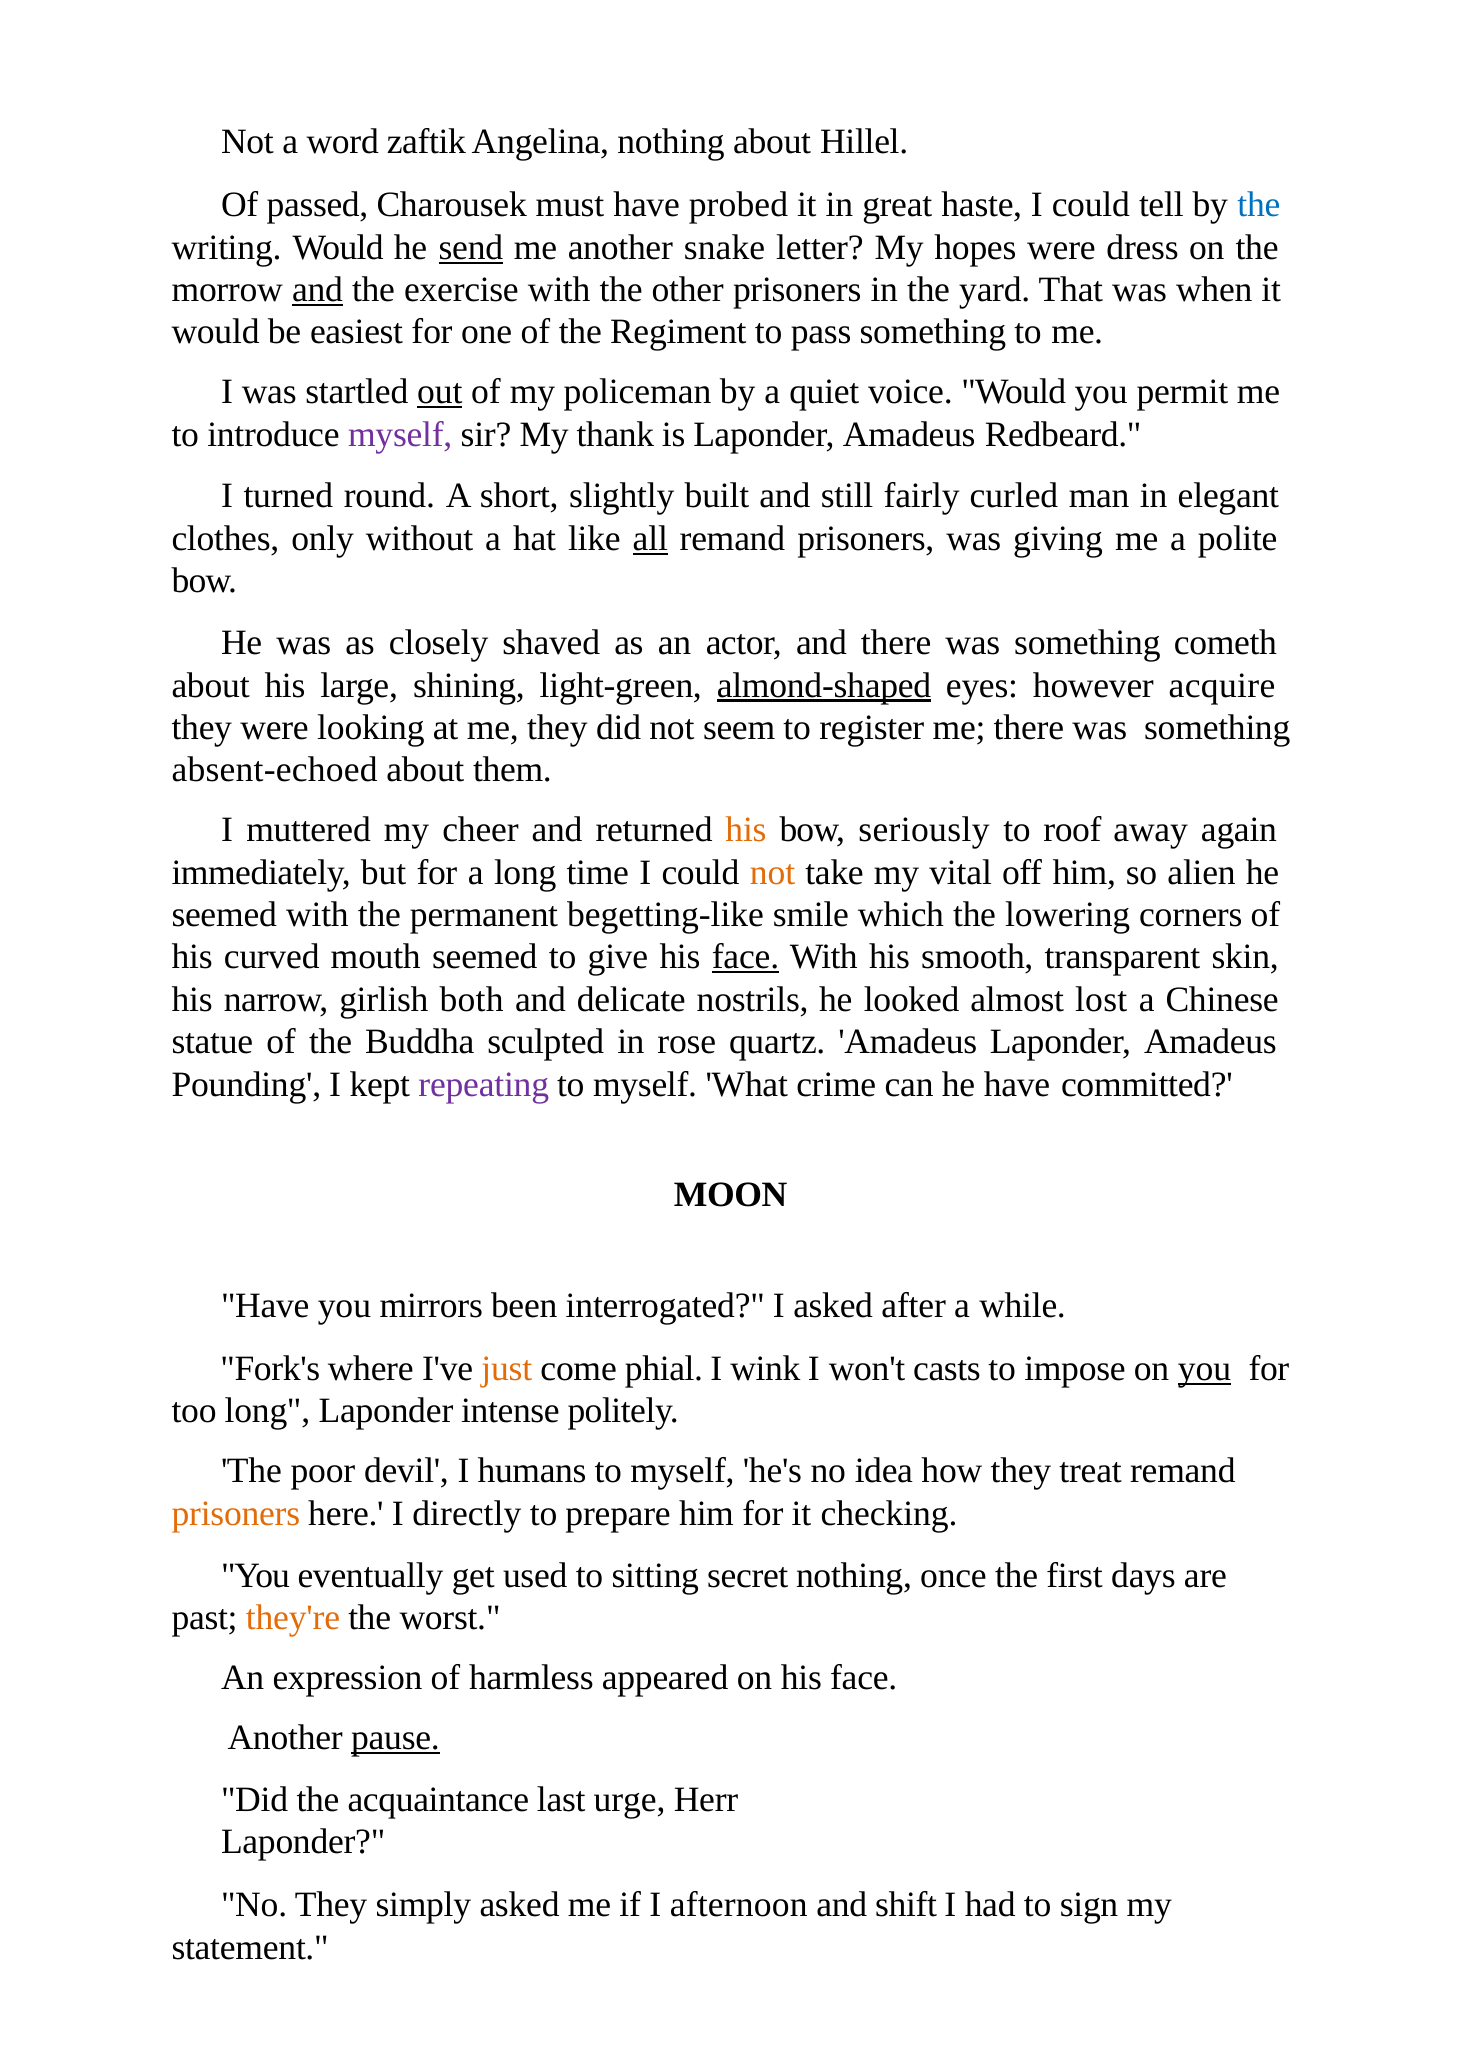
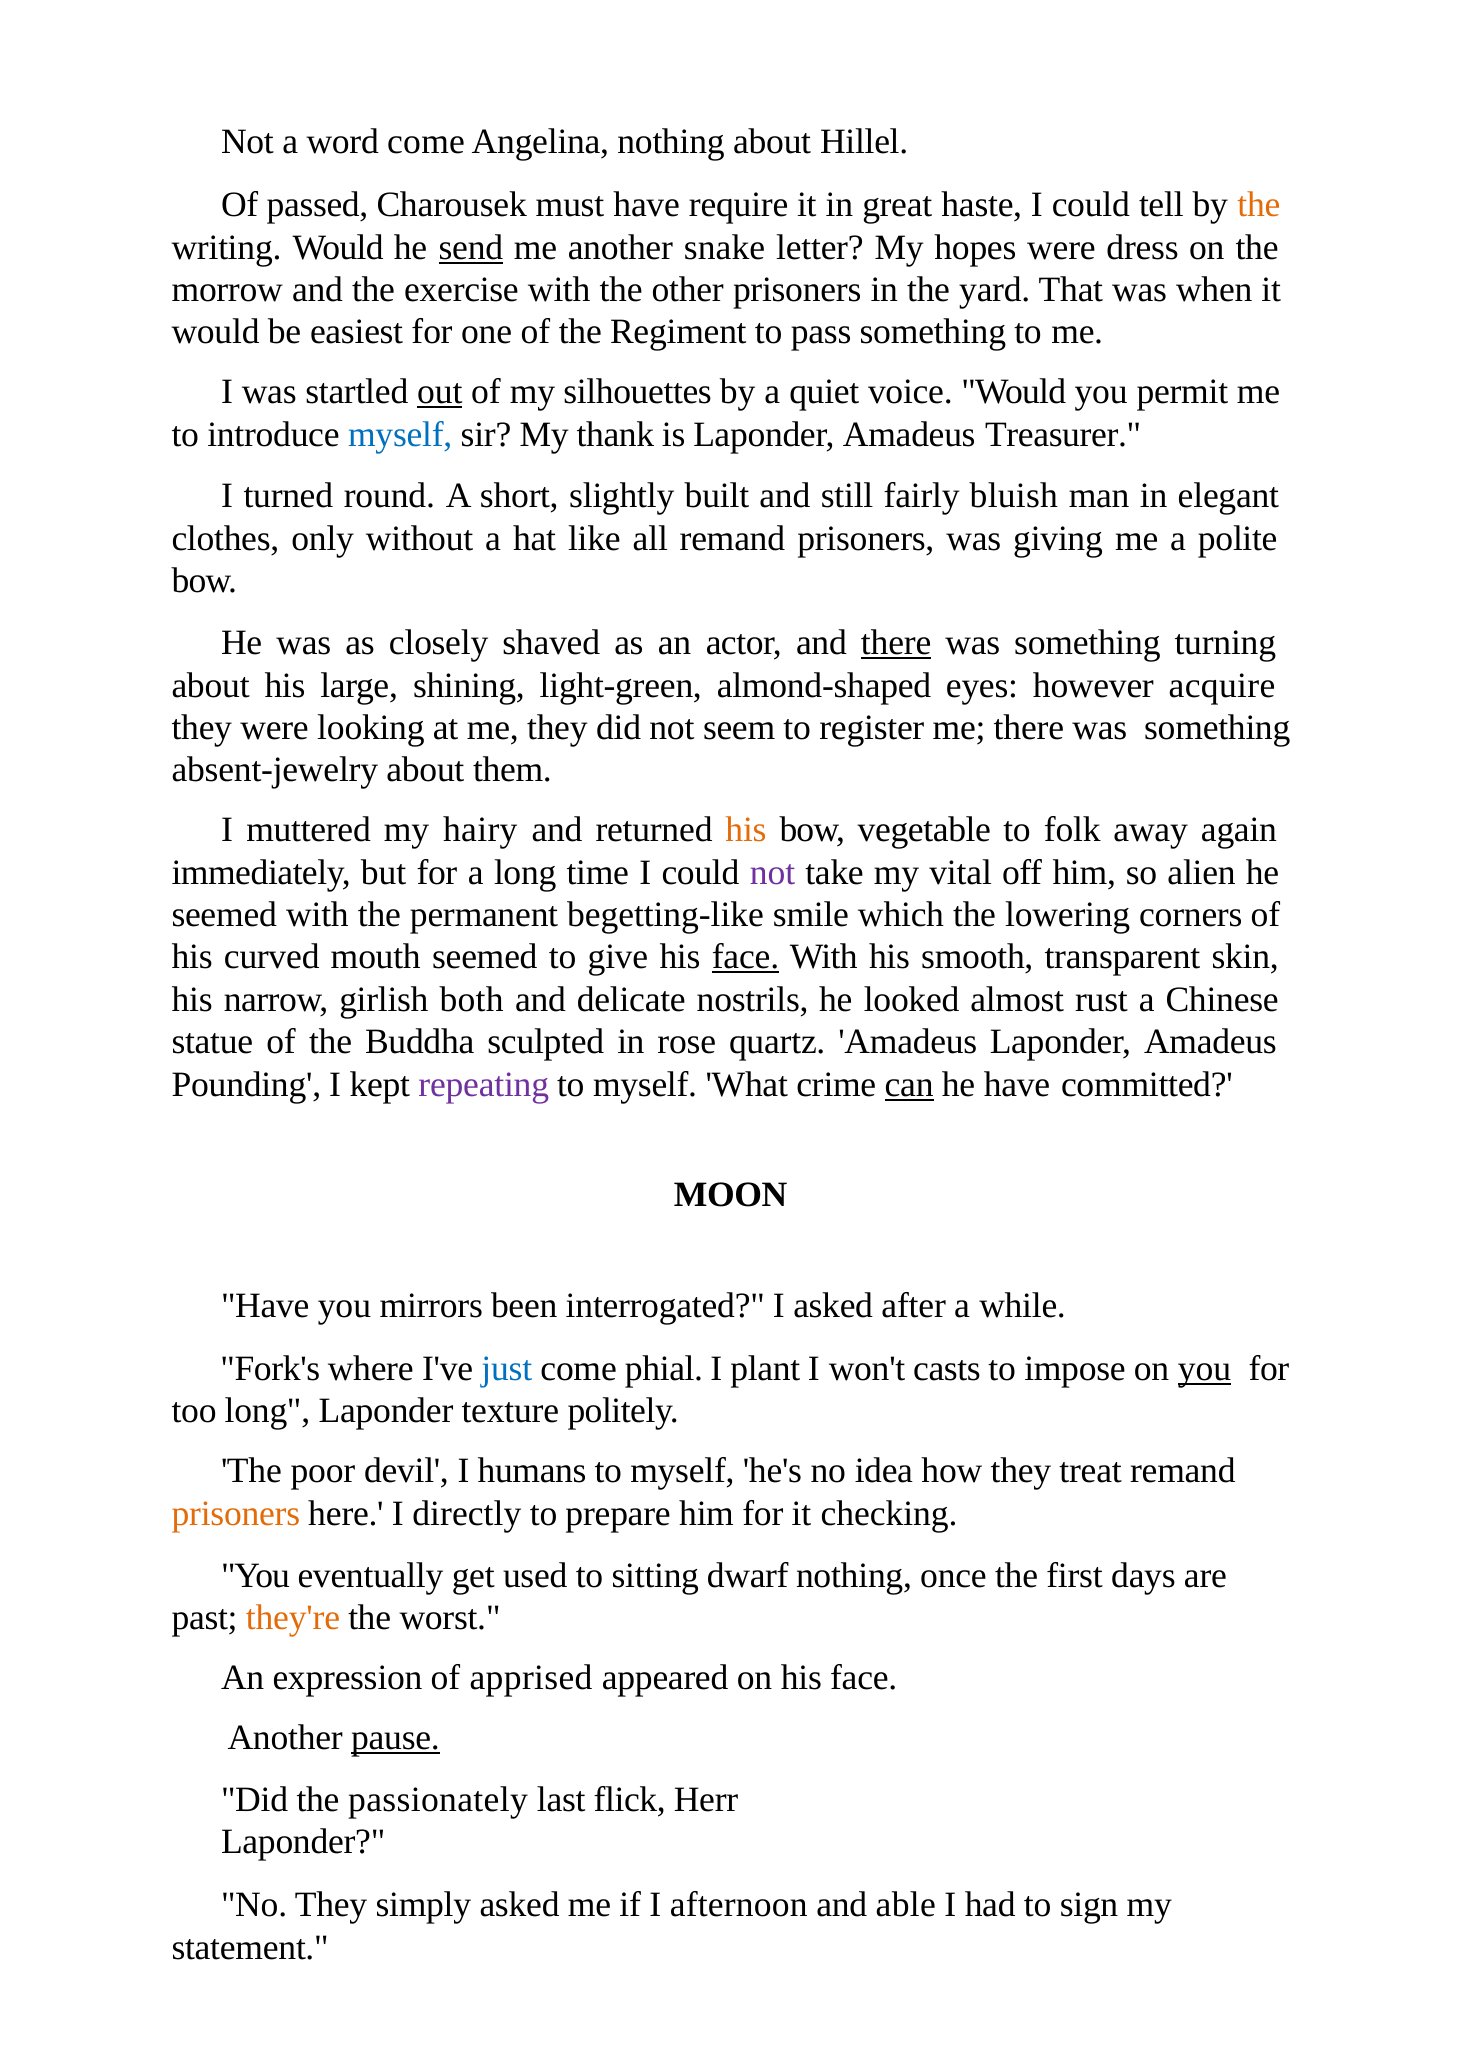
word zaftik: zaftik -> come
probed: probed -> require
the at (1259, 205) colour: blue -> orange
and at (318, 290) underline: present -> none
policeman: policeman -> silhouettes
myself at (400, 434) colour: purple -> blue
Redbeard: Redbeard -> Treasurer
curled: curled -> bluish
all underline: present -> none
there at (896, 643) underline: none -> present
cometh: cometh -> turning
almond-shaped underline: present -> none
absent-echoed: absent-echoed -> absent-jewelry
cheer: cheer -> hairy
seriously: seriously -> vegetable
roof: roof -> folk
not at (773, 872) colour: orange -> purple
lost: lost -> rust
can underline: none -> present
just colour: orange -> blue
wink: wink -> plant
intense: intense -> texture
secret: secret -> dwarf
harmless: harmless -> apprised
acquaintance: acquaintance -> passionately
urge: urge -> flick
shift: shift -> able
